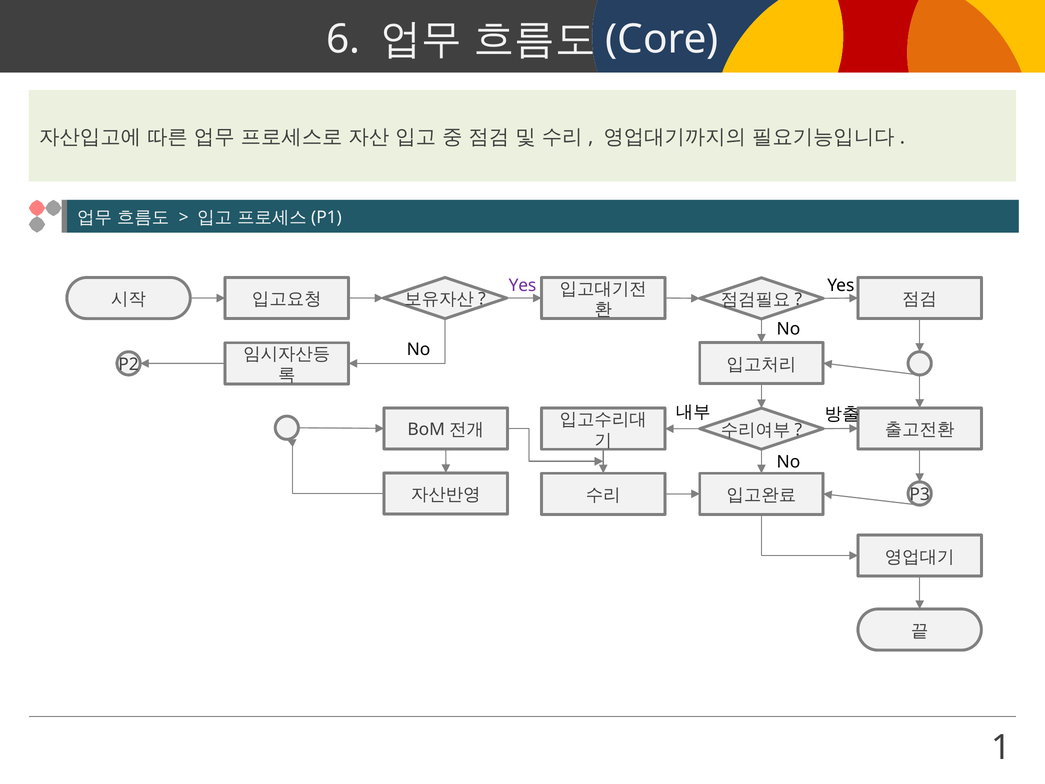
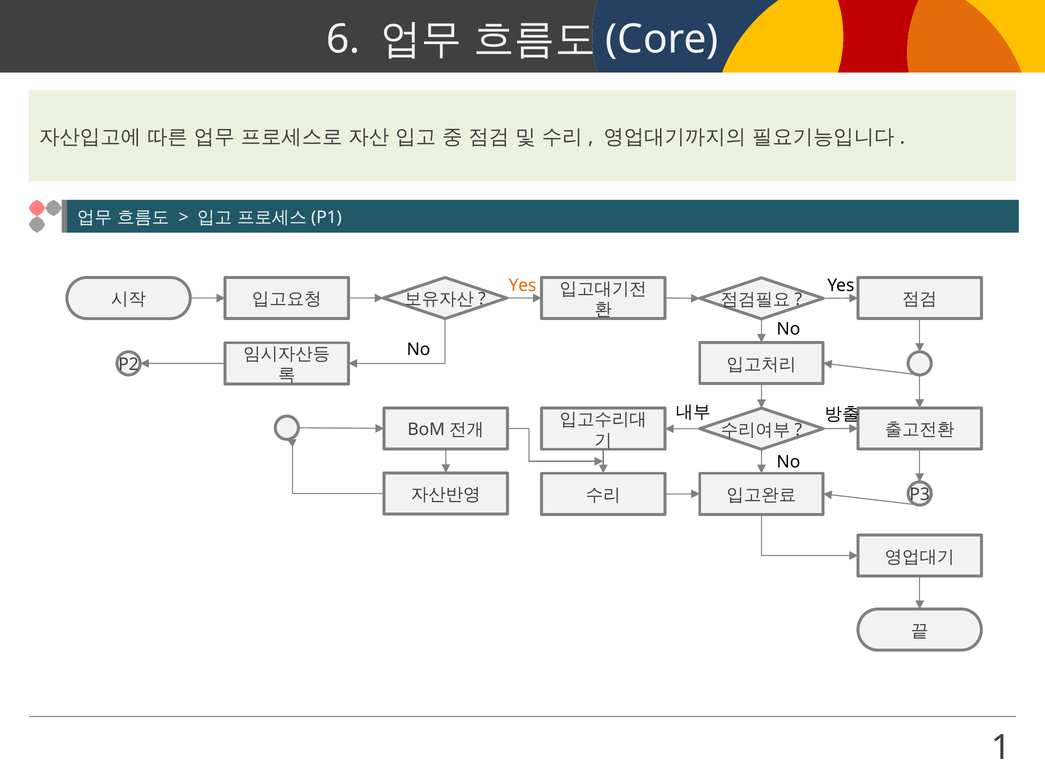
Yes at (522, 286) colour: purple -> orange
